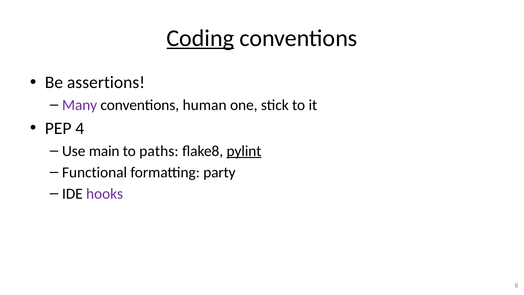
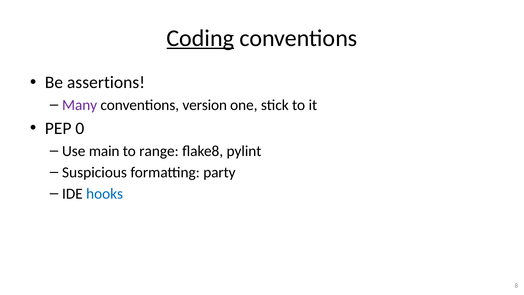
human: human -> version
4: 4 -> 0
paths: paths -> range
pylint underline: present -> none
Functional: Functional -> Suspicious
hooks colour: purple -> blue
